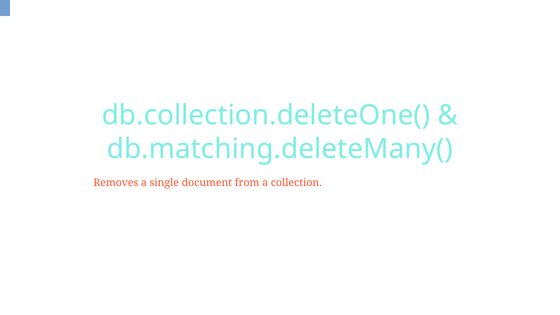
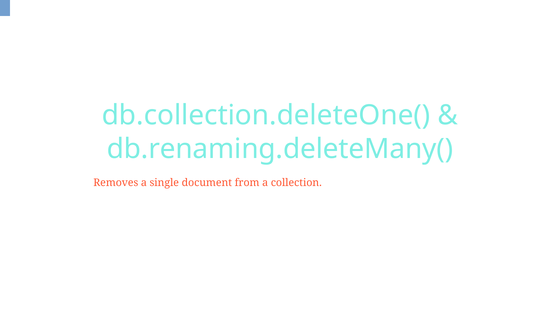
db.matching.deleteMany(: db.matching.deleteMany( -> db.renaming.deleteMany(
